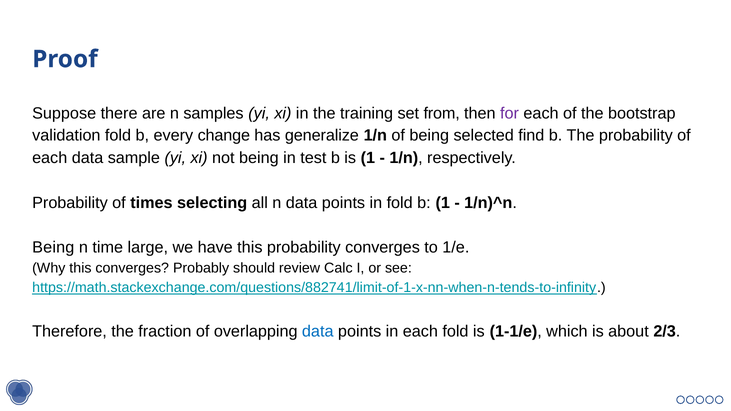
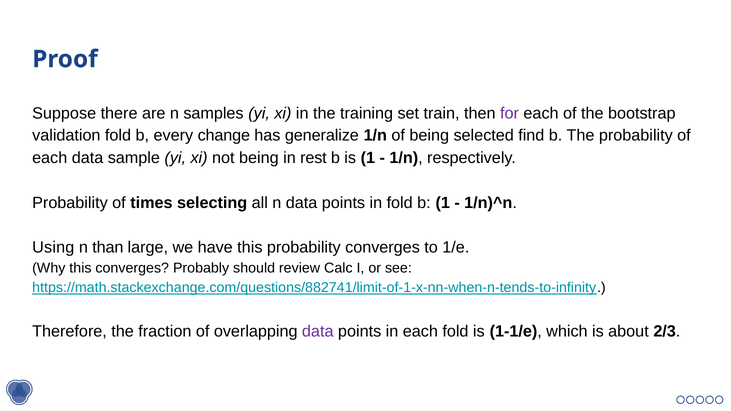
from: from -> train
test: test -> rest
Being at (53, 248): Being -> Using
time: time -> than
data at (318, 332) colour: blue -> purple
